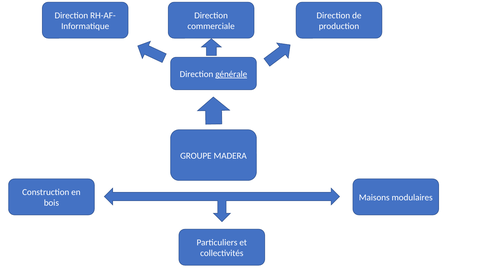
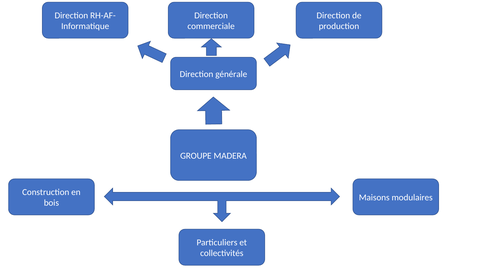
générale underline: present -> none
